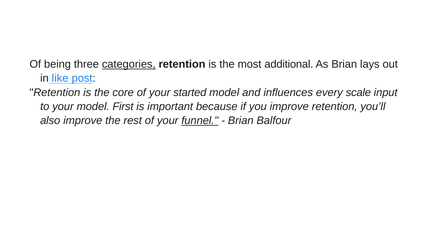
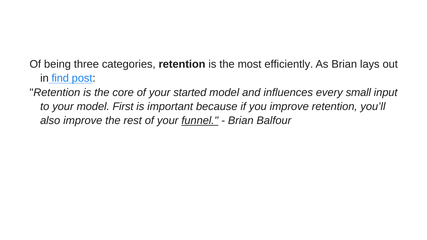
categories underline: present -> none
additional: additional -> efficiently
like: like -> find
scale: scale -> small
